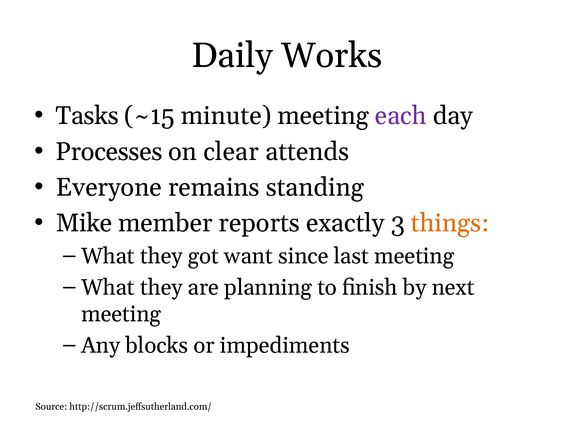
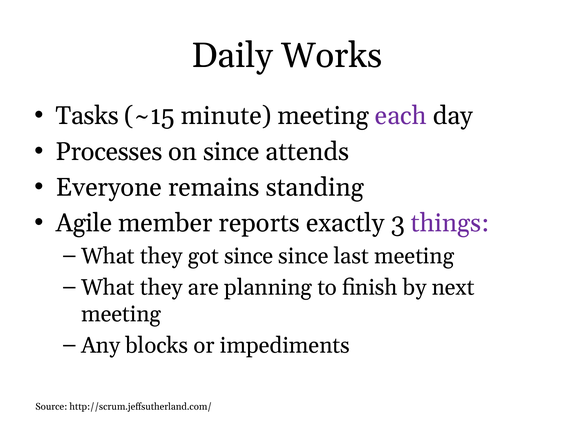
on clear: clear -> since
Mike: Mike -> Agile
things colour: orange -> purple
got want: want -> since
